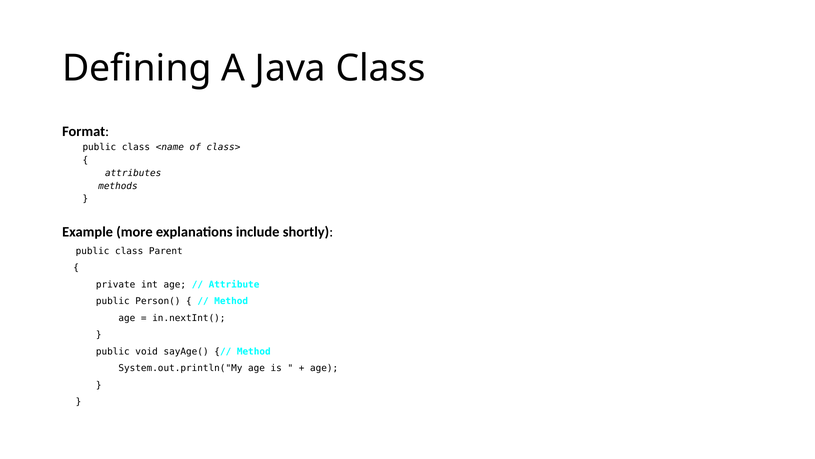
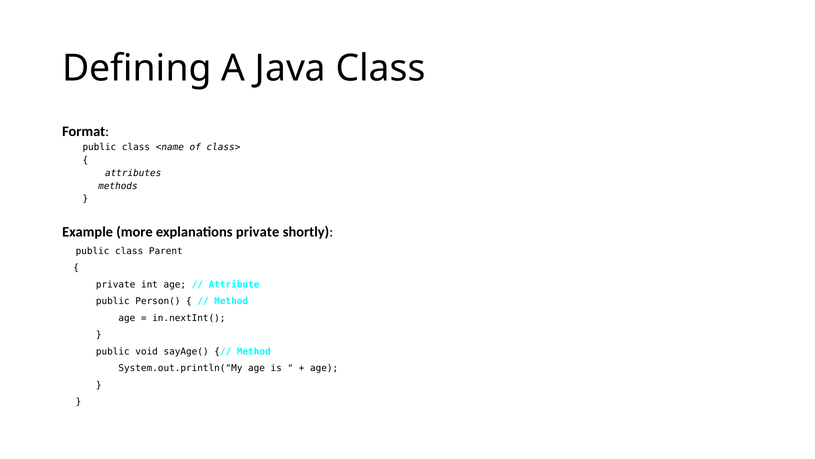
explanations include: include -> private
